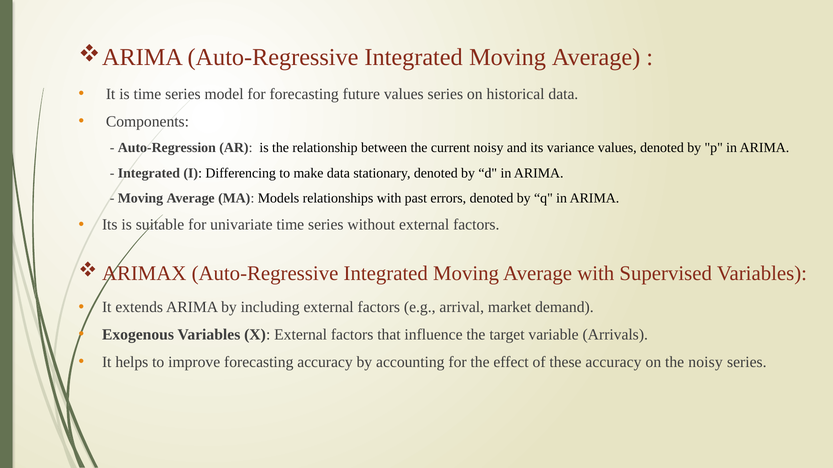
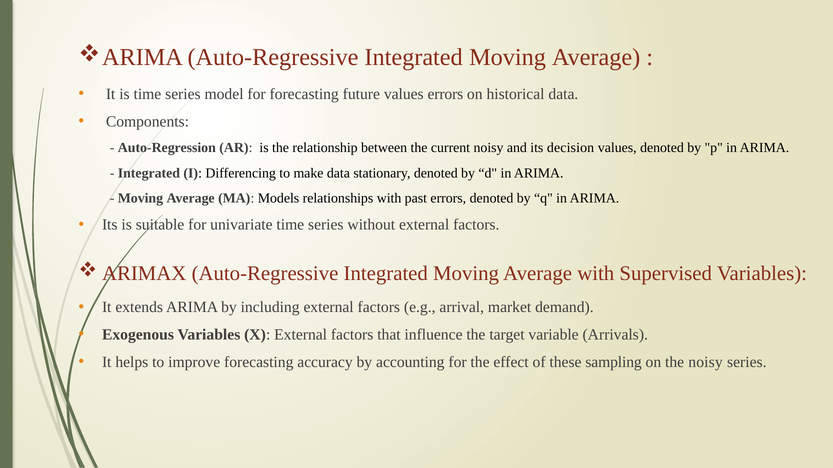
values series: series -> errors
variance: variance -> decision
these accuracy: accuracy -> sampling
